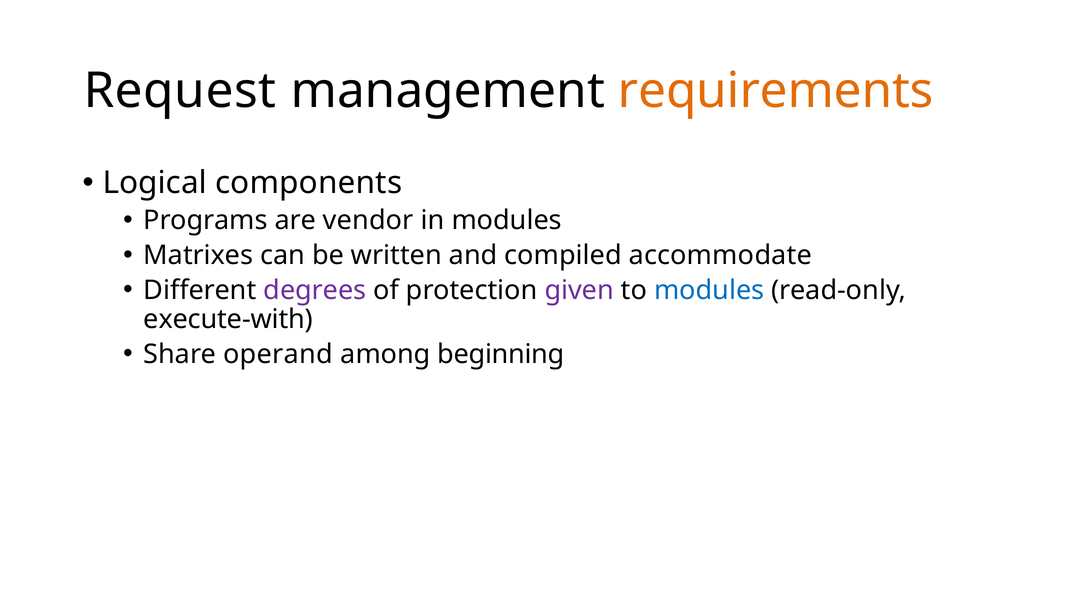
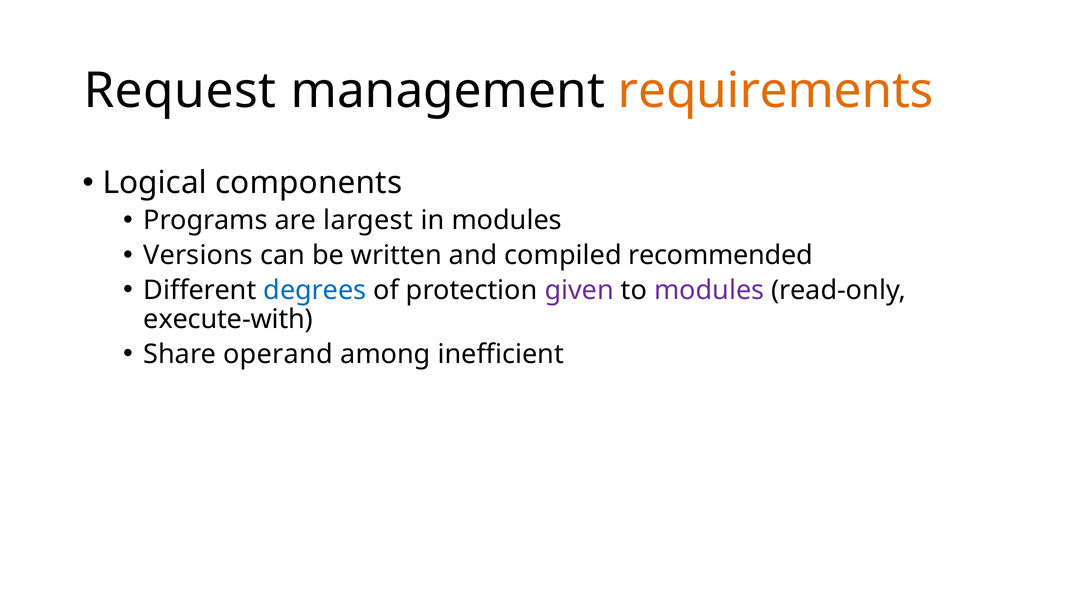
vendor: vendor -> largest
Matrixes: Matrixes -> Versions
accommodate: accommodate -> recommended
degrees colour: purple -> blue
modules at (709, 290) colour: blue -> purple
beginning: beginning -> inefficient
